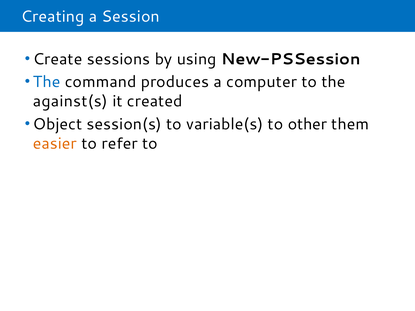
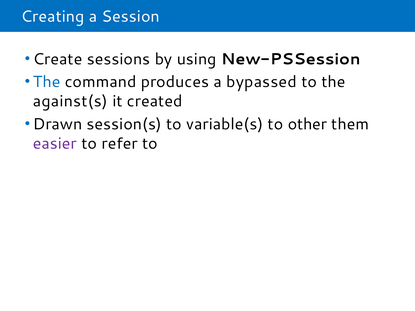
computer: computer -> bypassed
Object: Object -> Drawn
easier colour: orange -> purple
